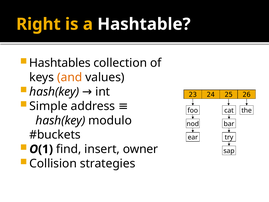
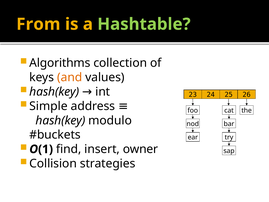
Right: Right -> From
Hashtable colour: white -> light green
Hashtables: Hashtables -> Algorithms
